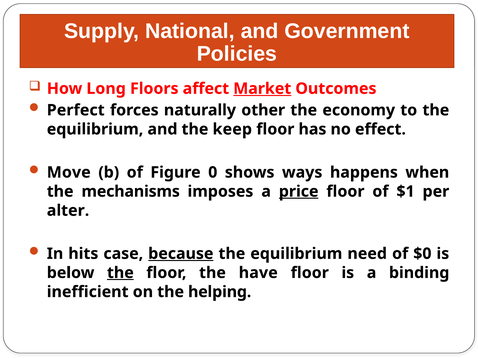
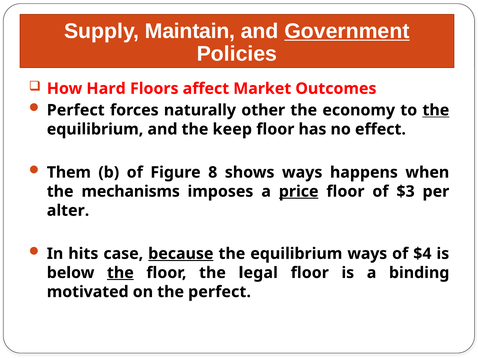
National: National -> Maintain
Government underline: none -> present
Long: Long -> Hard
Market underline: present -> none
the at (436, 110) underline: none -> present
Move: Move -> Them
0: 0 -> 8
$1: $1 -> $3
equilibrium need: need -> ways
$0: $0 -> $4
have: have -> legal
inefficient: inefficient -> motivated
the helping: helping -> perfect
